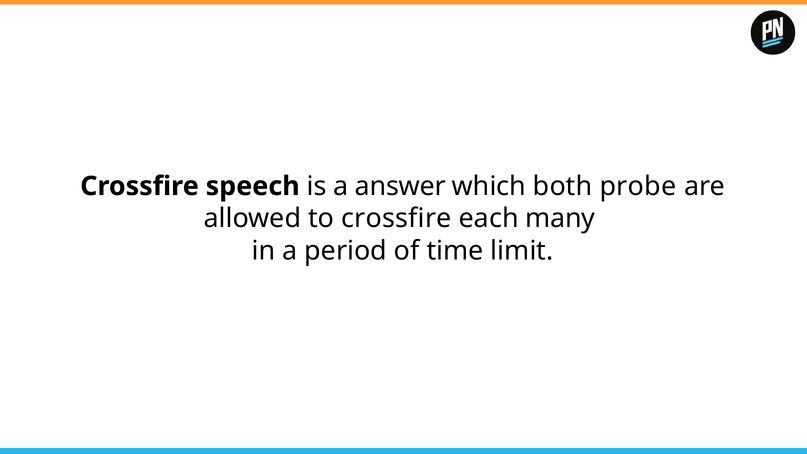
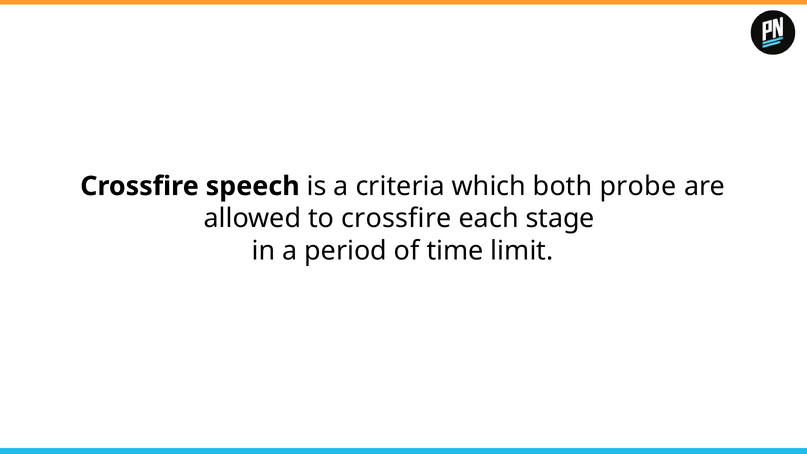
answer: answer -> criteria
many: many -> stage
